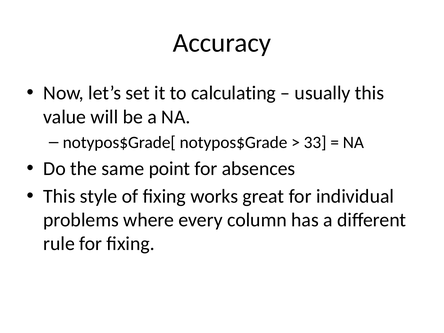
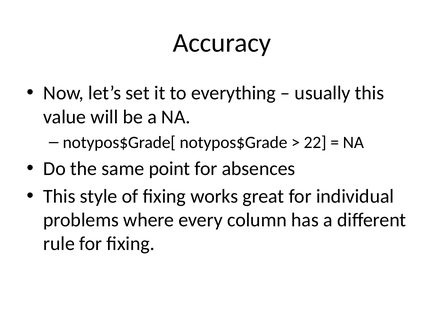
calculating: calculating -> everything
33: 33 -> 22
